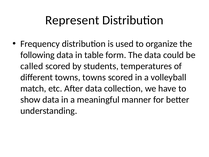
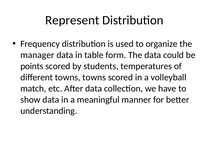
following: following -> manager
called: called -> points
